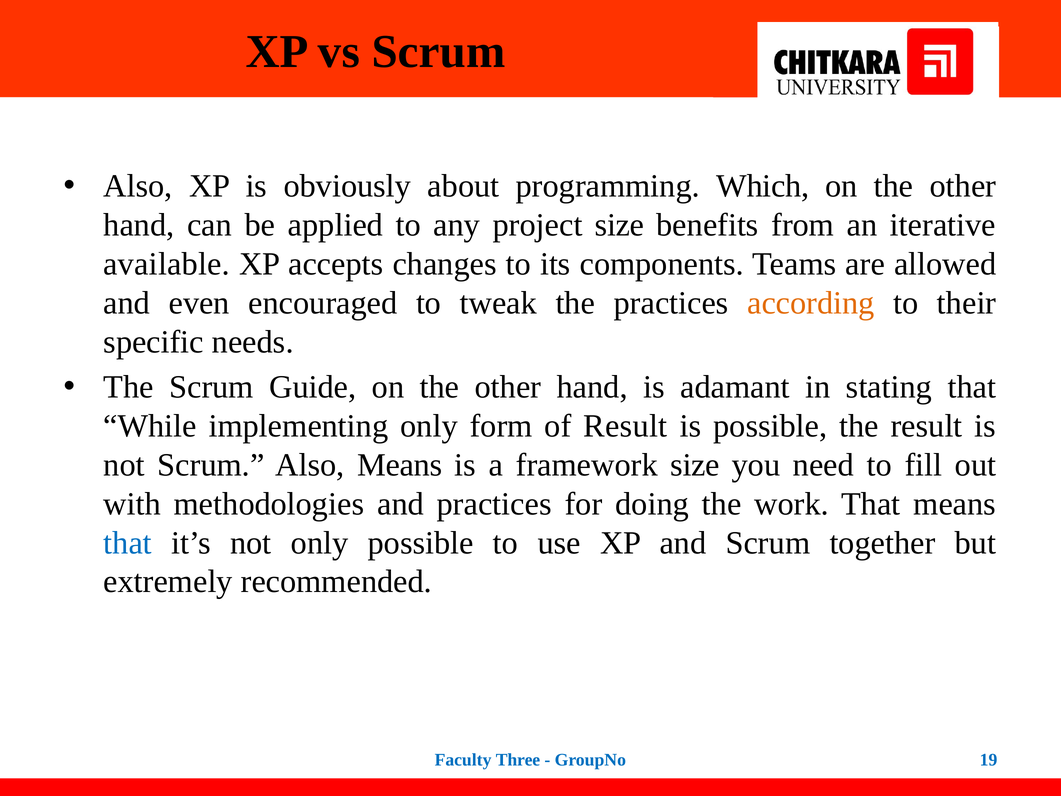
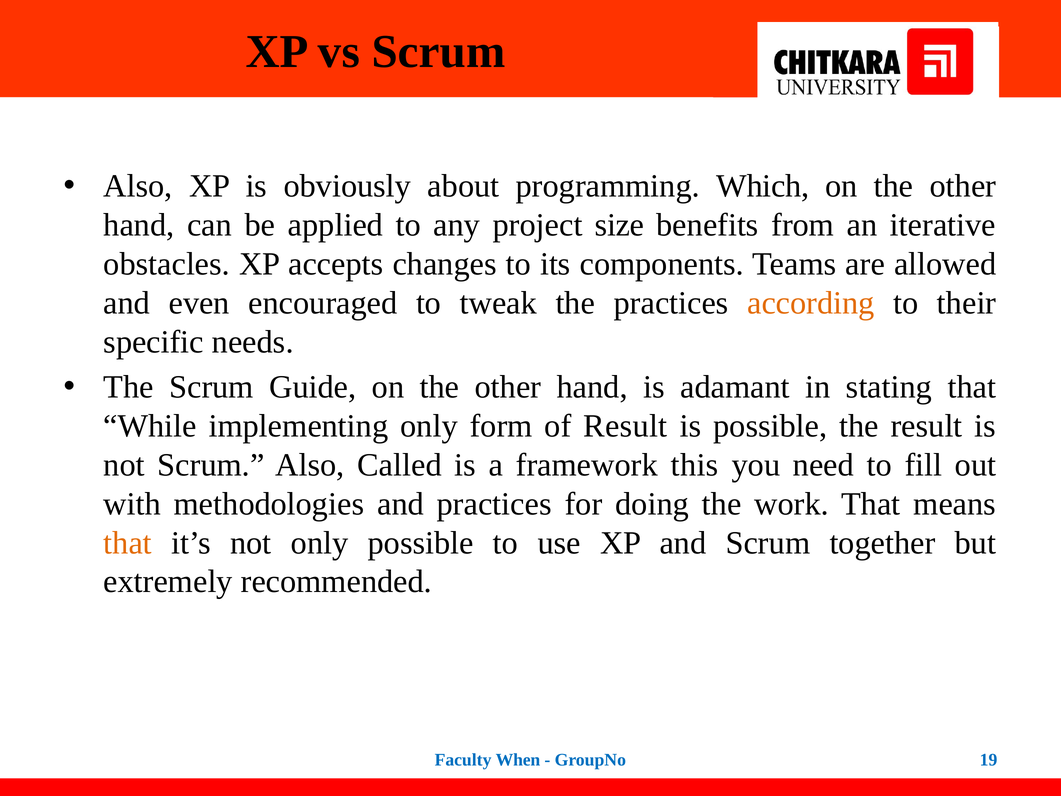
available: available -> obstacles
Also Means: Means -> Called
framework size: size -> this
that at (128, 543) colour: blue -> orange
Three: Three -> When
